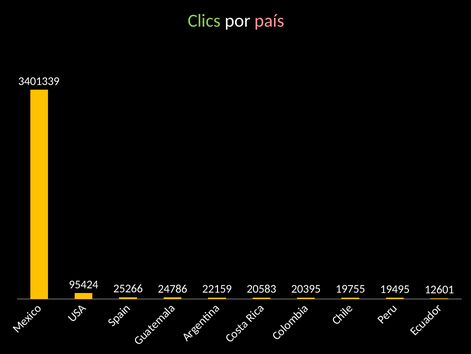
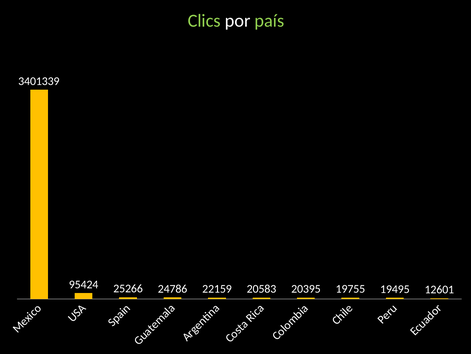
país colour: pink -> light green
